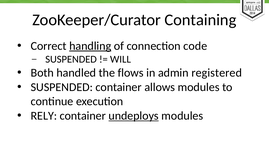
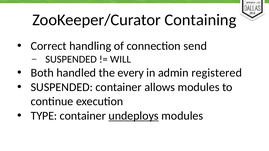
handling underline: present -> none
code: code -> send
flows: flows -> every
RELY: RELY -> TYPE
